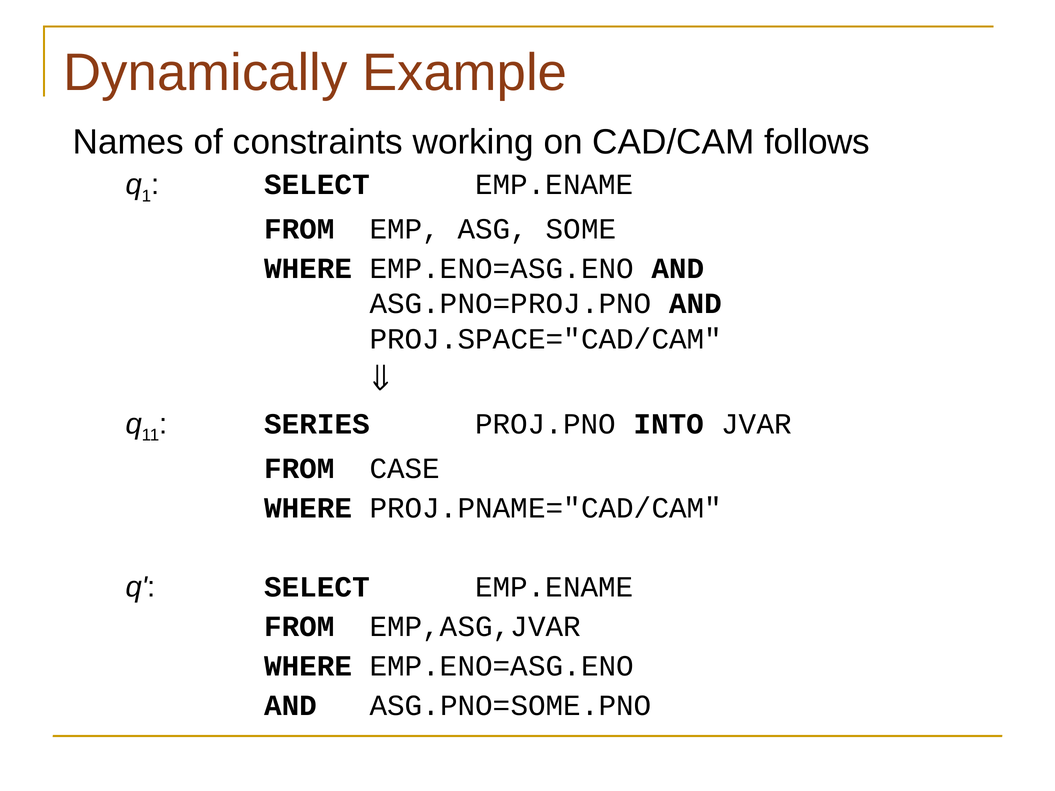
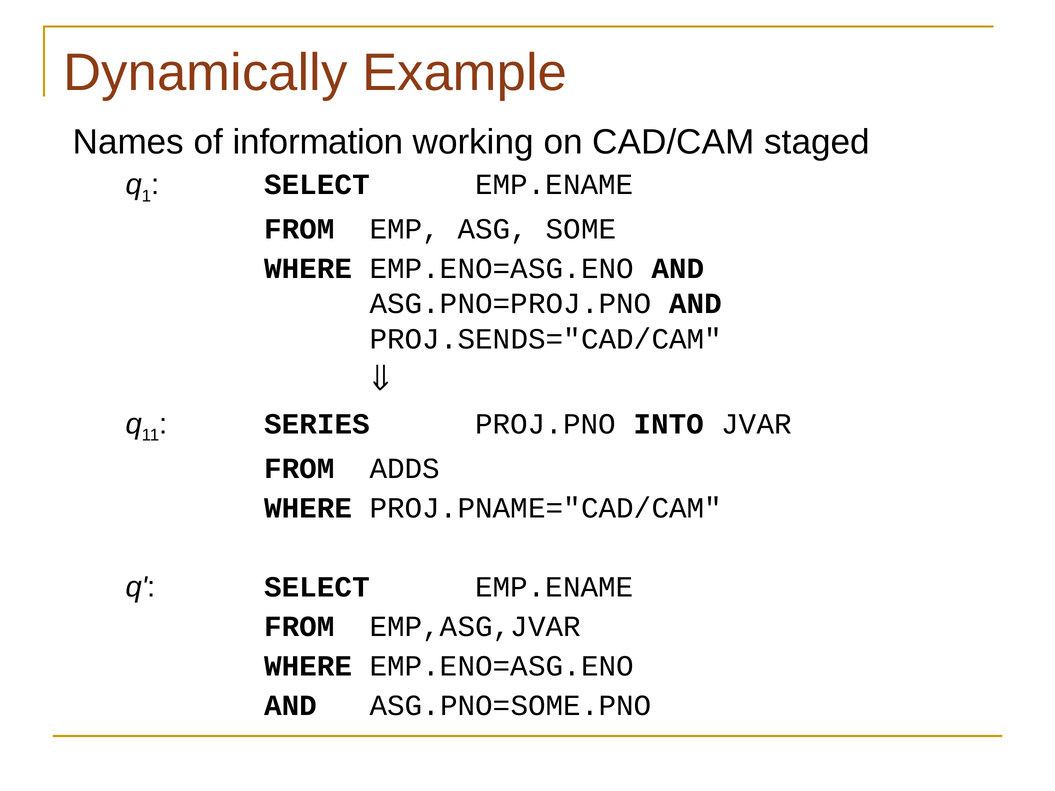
constraints: constraints -> information
follows: follows -> staged
PROJ.SPACE="CAD/CAM: PROJ.SPACE="CAD/CAM -> PROJ.SENDS="CAD/CAM
CASE: CASE -> ADDS
